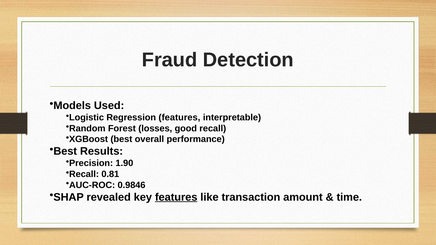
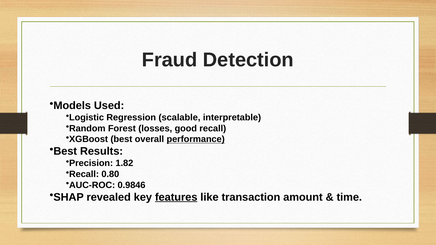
Regression features: features -> scalable
performance underline: none -> present
1.90: 1.90 -> 1.82
0.81: 0.81 -> 0.80
